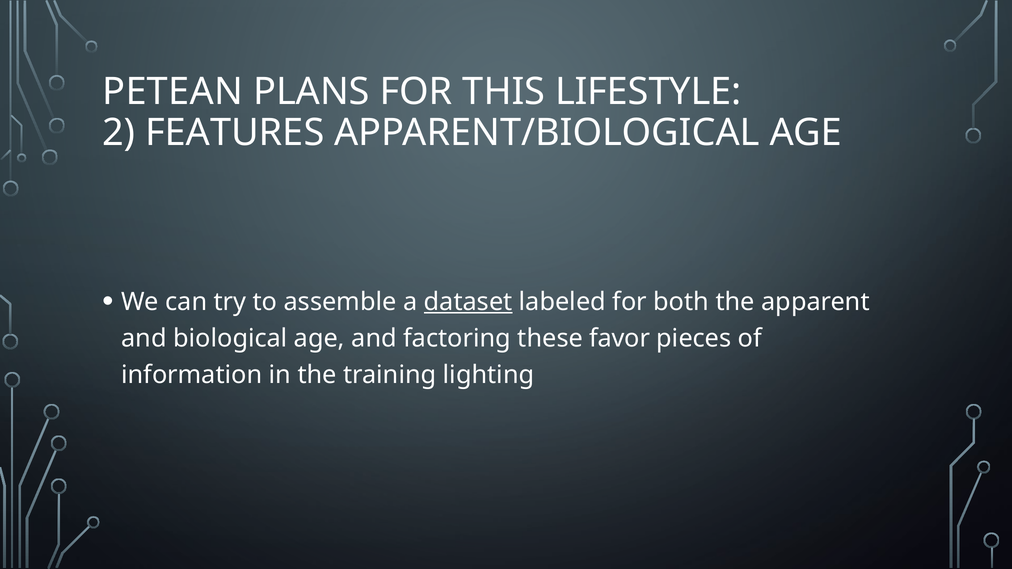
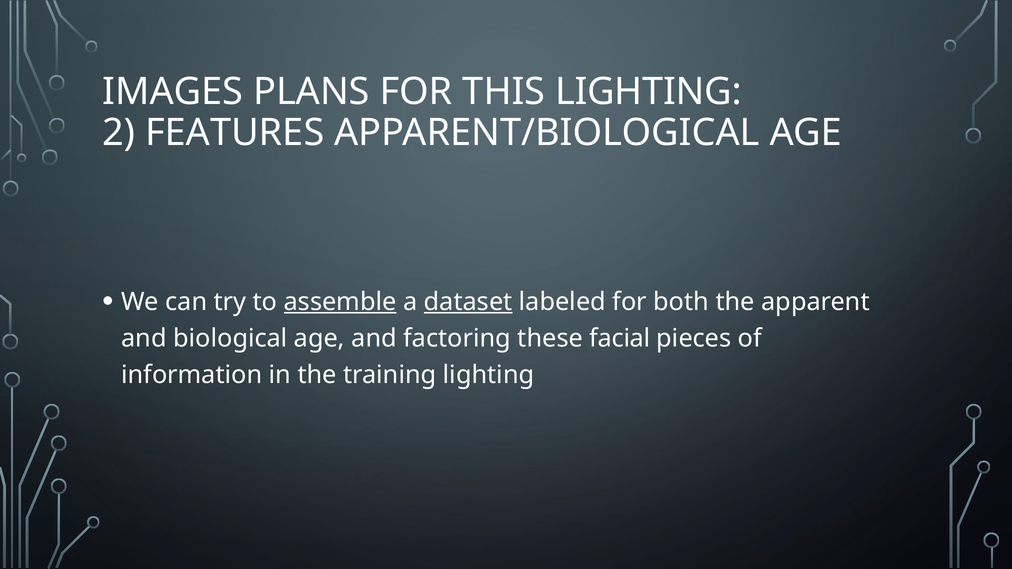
PETEAN: PETEAN -> IMAGES
THIS LIFESTYLE: LIFESTYLE -> LIGHTING
assemble underline: none -> present
favor: favor -> facial
